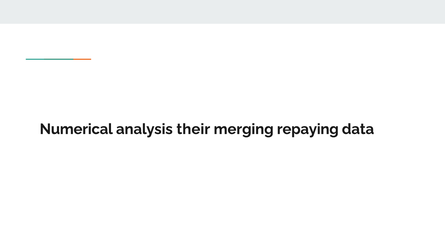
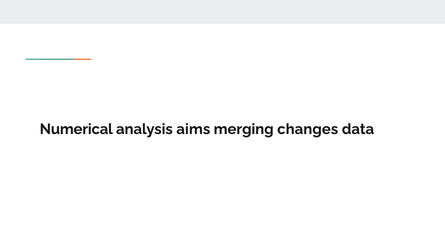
their: their -> aims
repaying: repaying -> changes
